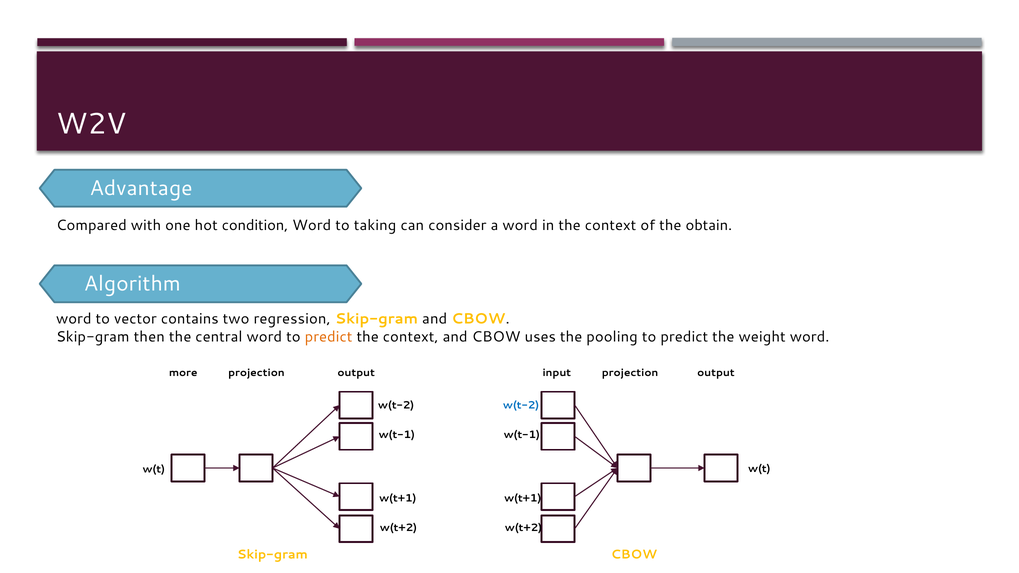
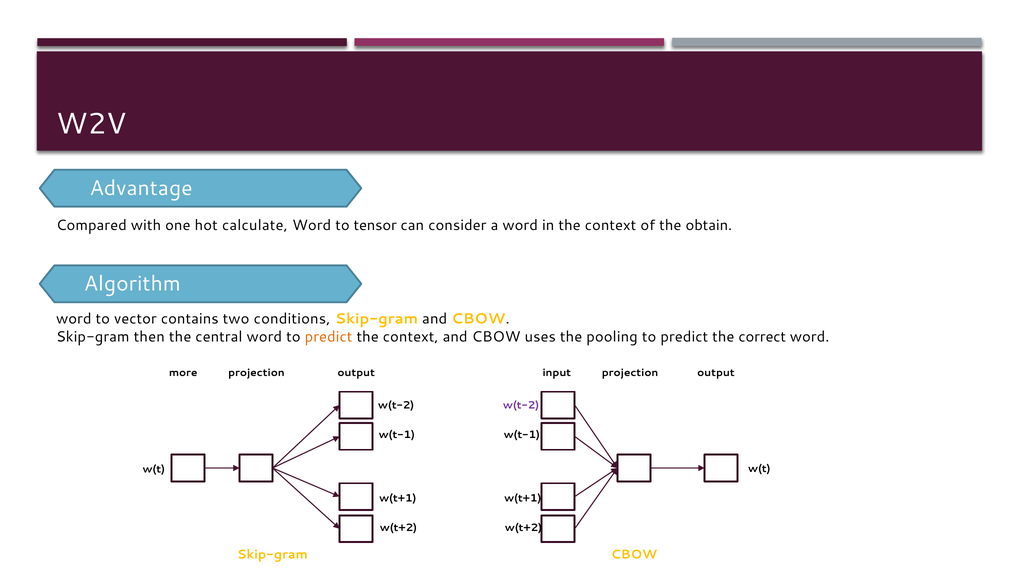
condition: condition -> calculate
taking: taking -> tensor
regression: regression -> conditions
weight: weight -> correct
w(t-2 at (521, 406) colour: blue -> purple
